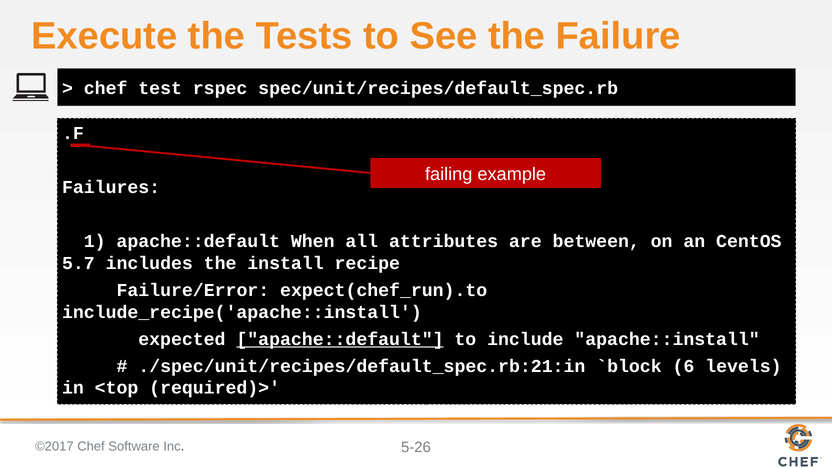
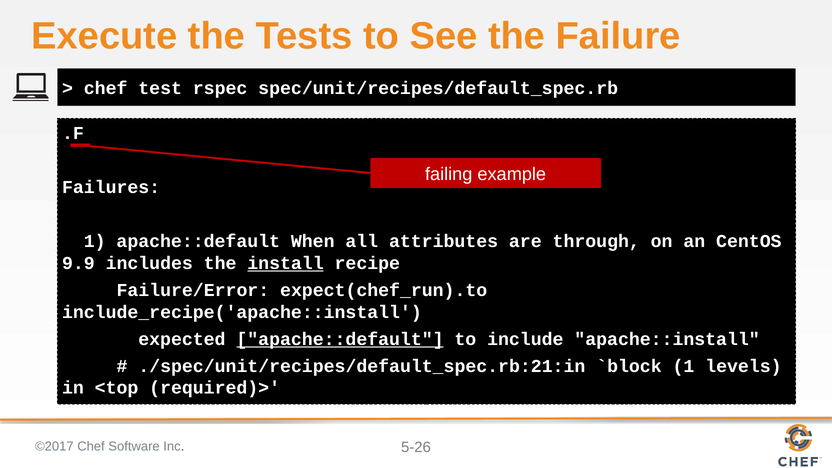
between: between -> through
5.7: 5.7 -> 9.9
install underline: none -> present
6 at (683, 366): 6 -> 1
